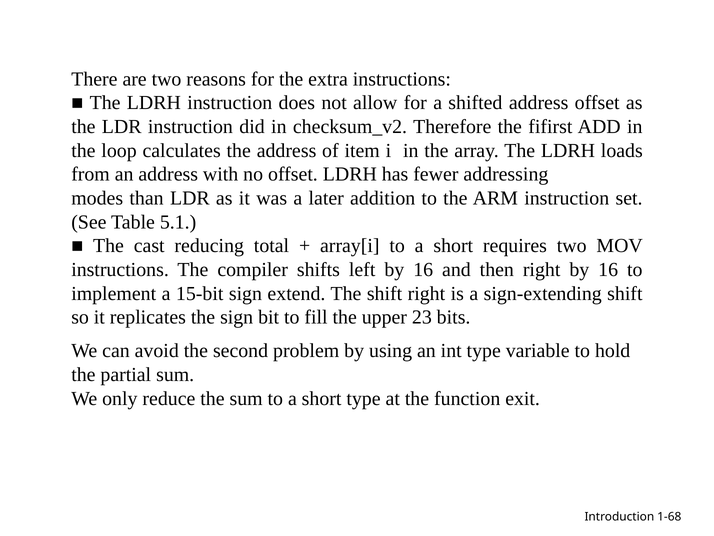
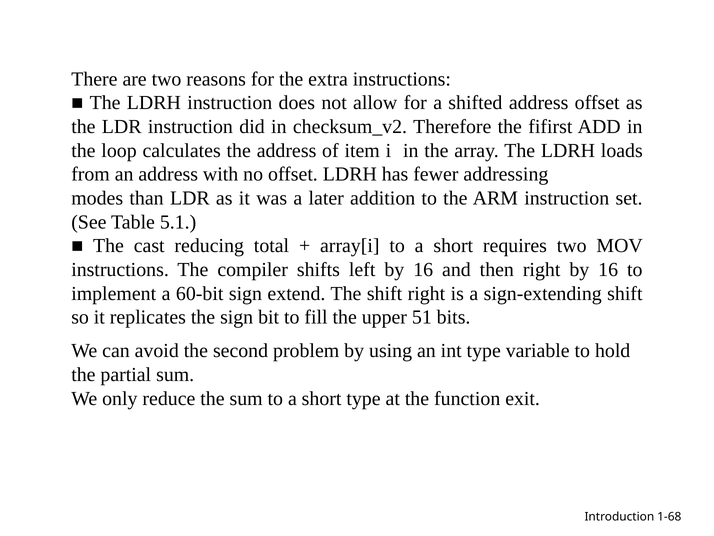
15-bit: 15-bit -> 60-bit
23: 23 -> 51
